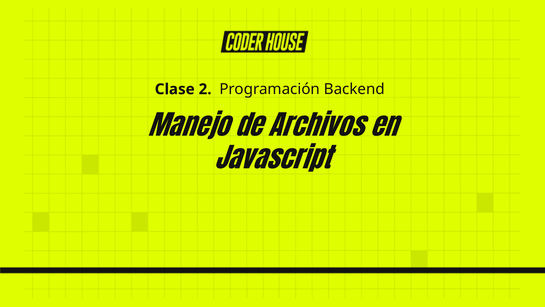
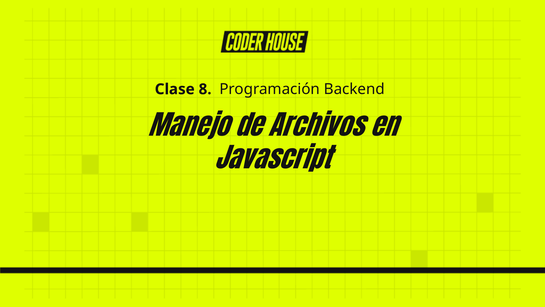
2: 2 -> 8
